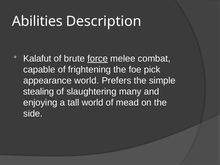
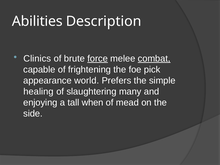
Kalafut: Kalafut -> Clinics
combat underline: none -> present
stealing: stealing -> healing
tall world: world -> when
